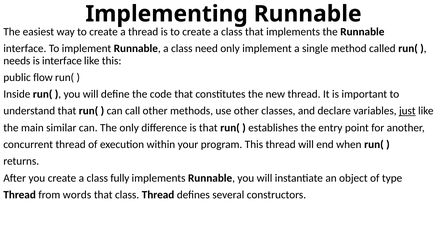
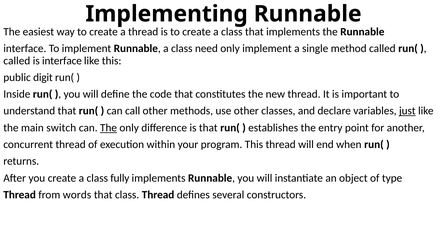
needs at (17, 61): needs -> called
flow: flow -> digit
similar: similar -> switch
The at (109, 127) underline: none -> present
